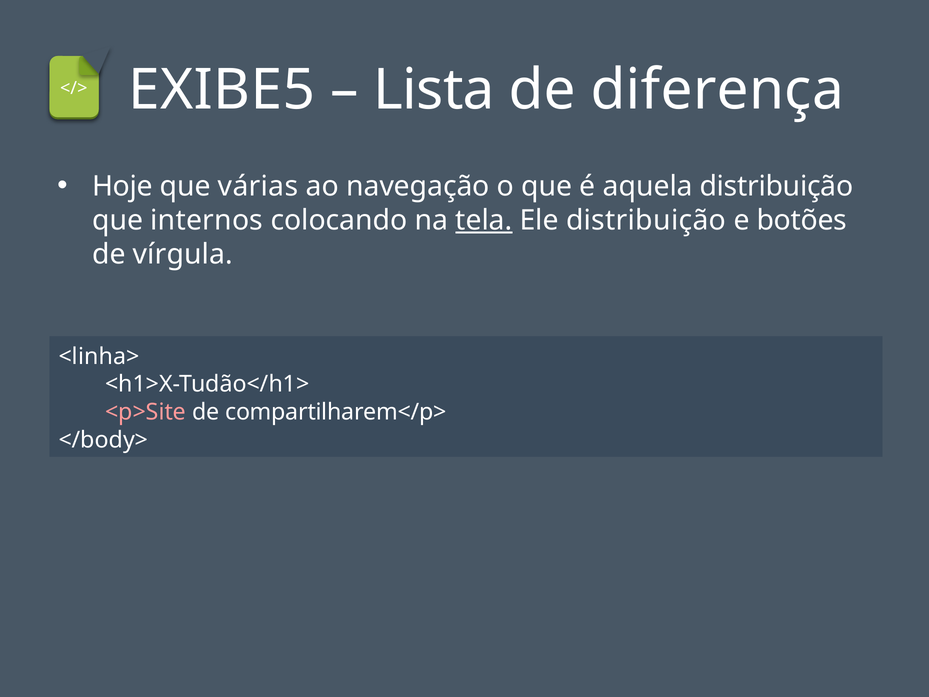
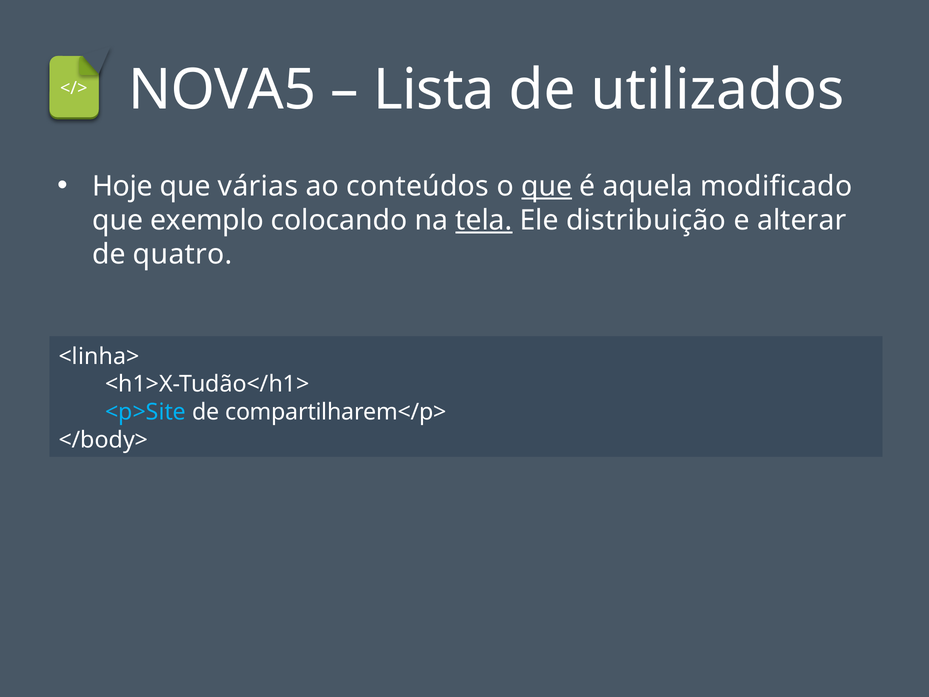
EXIBE5: EXIBE5 -> NOVA5
diferença: diferença -> utilizados
navegação: navegação -> conteúdos
que at (547, 186) underline: none -> present
aquela distribuição: distribuição -> modificado
internos: internos -> exemplo
botões: botões -> alterar
vírgula: vírgula -> quatro
<p>Site colour: pink -> light blue
